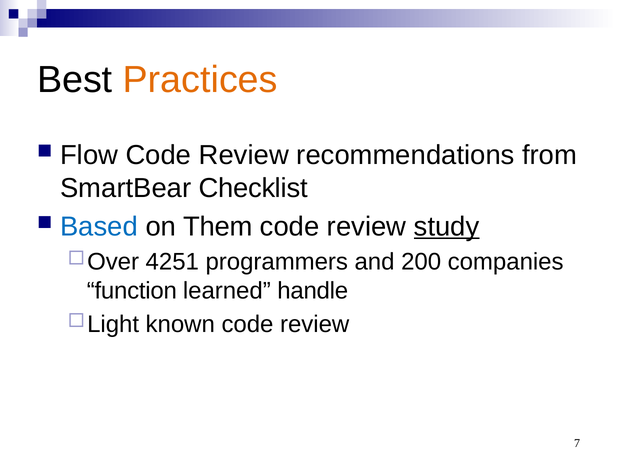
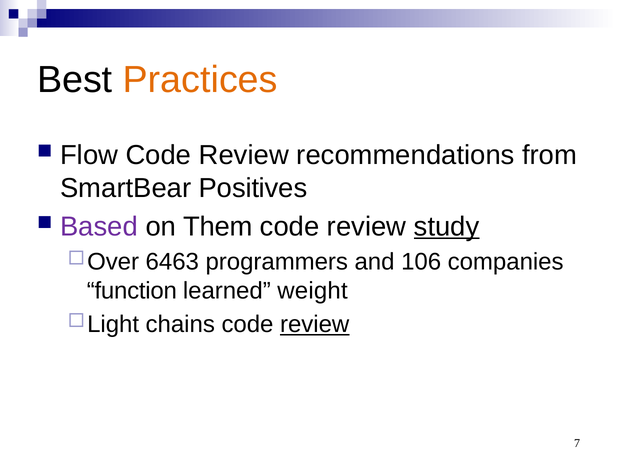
Checklist: Checklist -> Positives
Based colour: blue -> purple
4251: 4251 -> 6463
200: 200 -> 106
handle: handle -> weight
known: known -> chains
review at (315, 324) underline: none -> present
